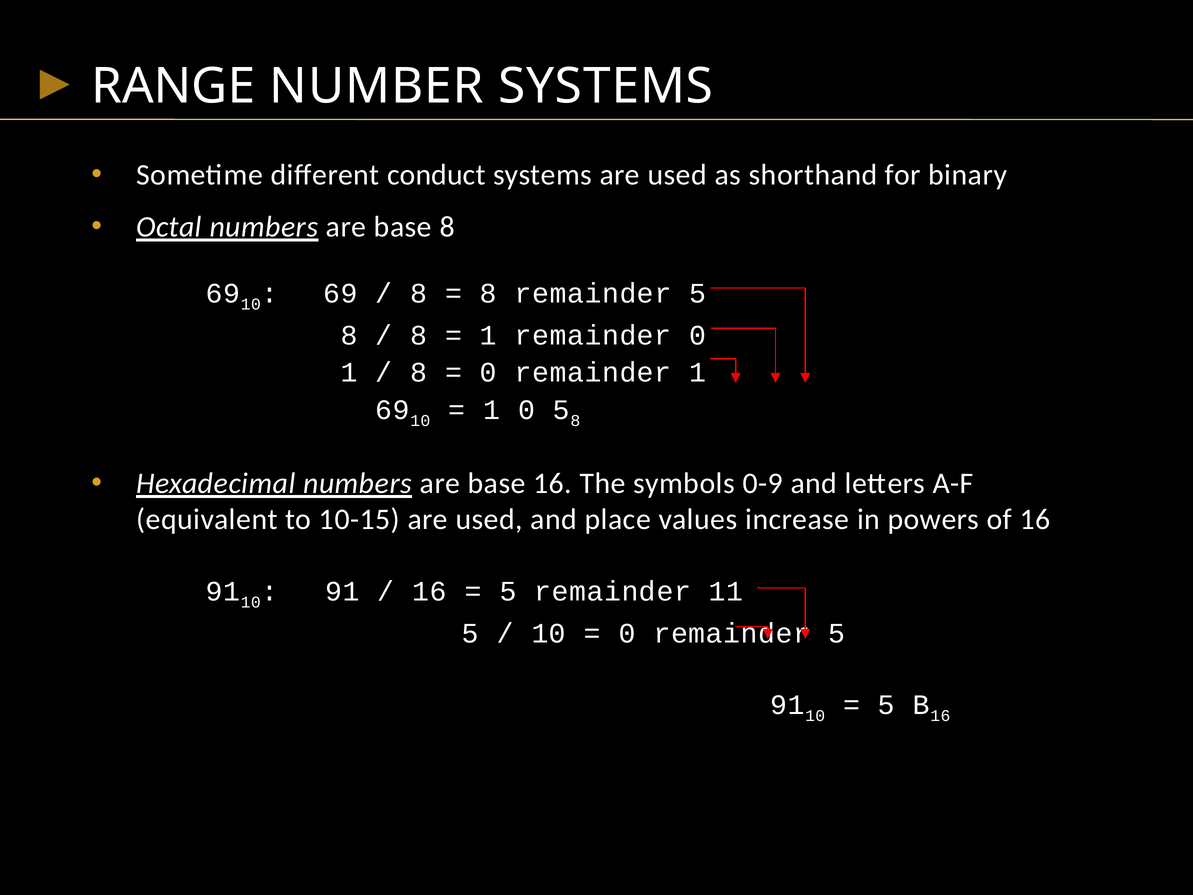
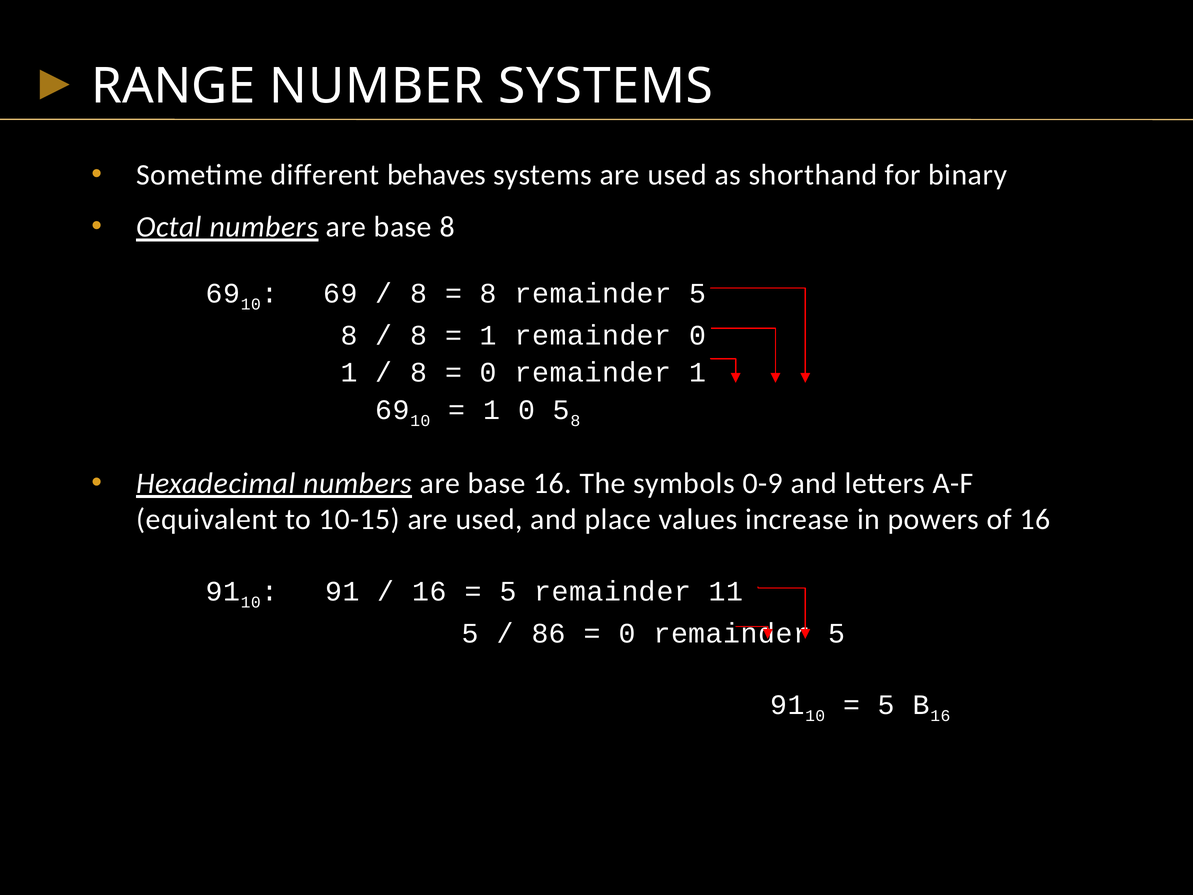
conduct: conduct -> behaves
10 at (549, 633): 10 -> 86
